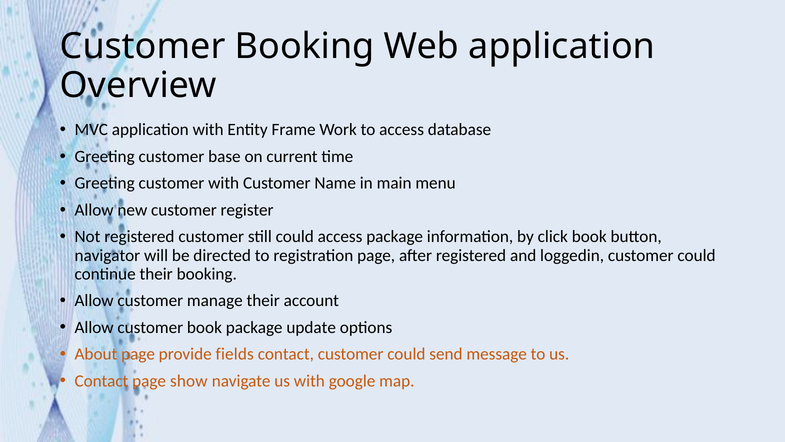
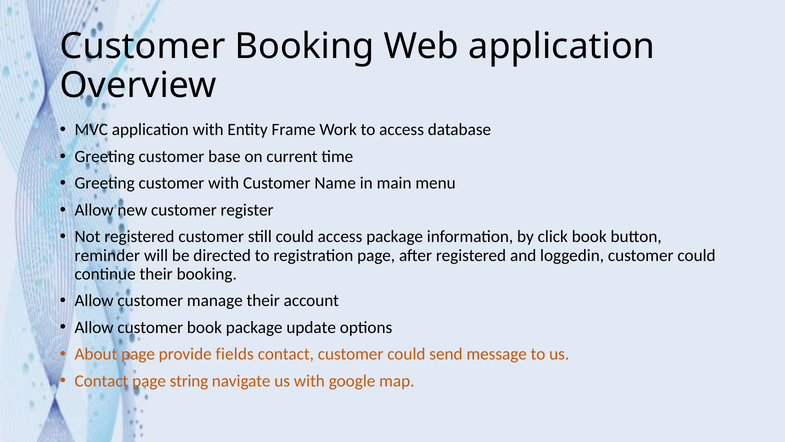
navigator: navigator -> reminder
show: show -> string
